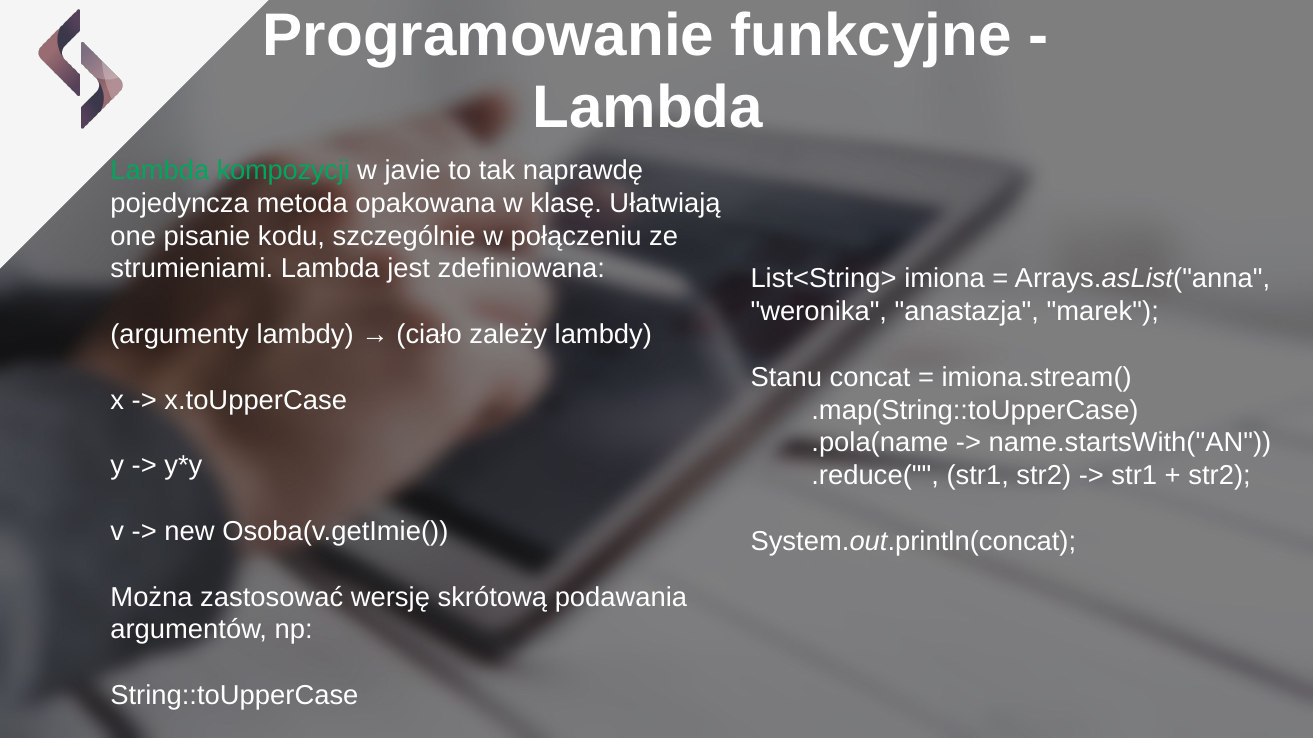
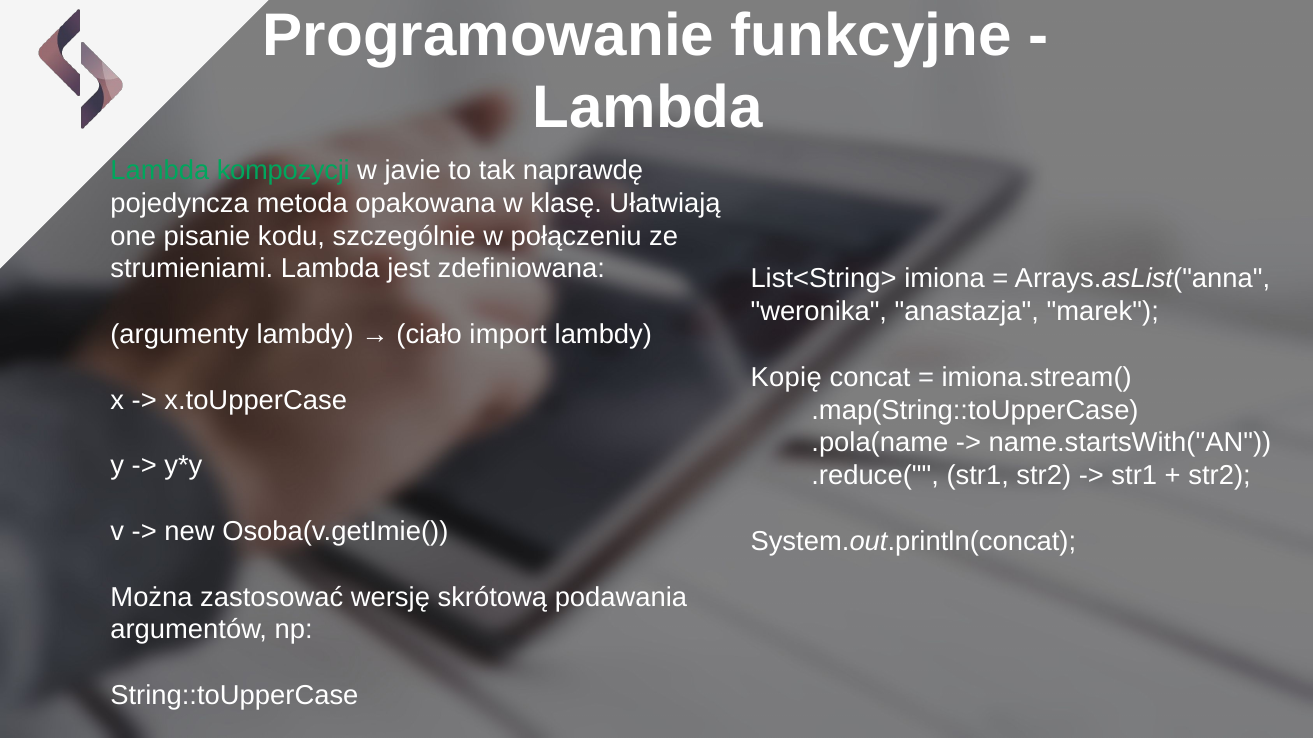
zależy: zależy -> import
Stanu: Stanu -> Kopię
